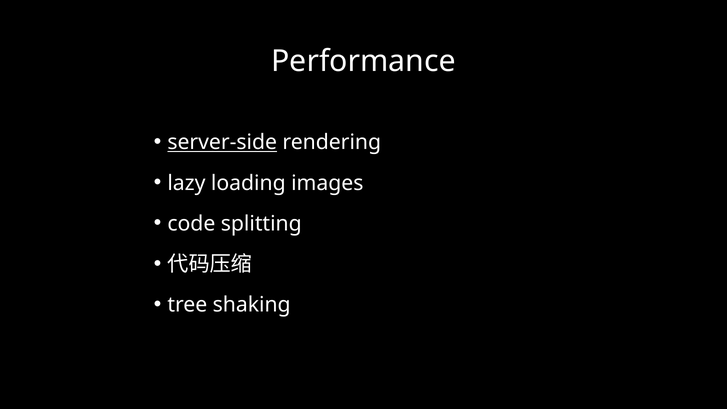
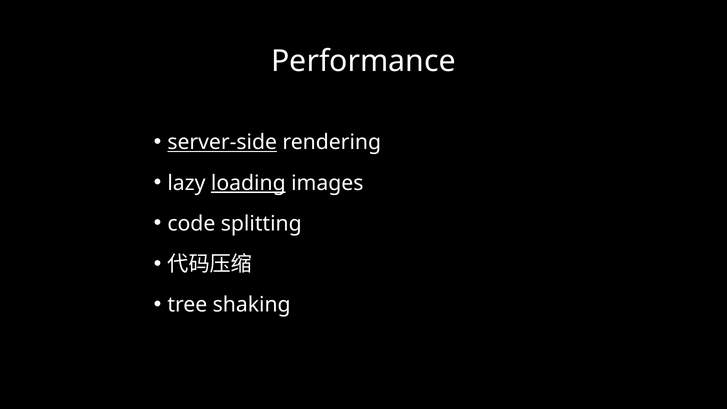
loading underline: none -> present
